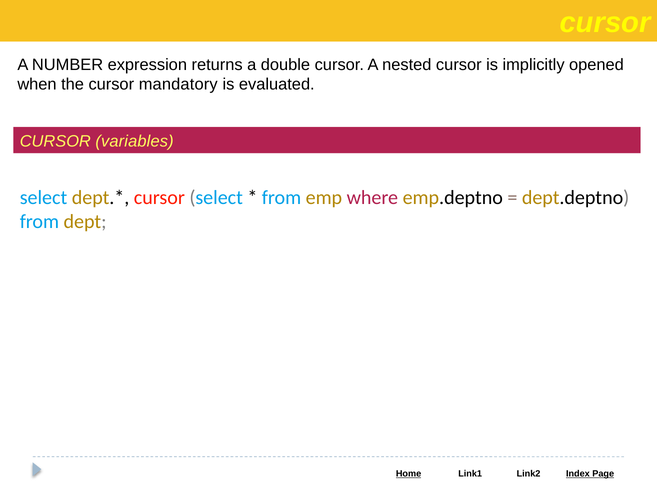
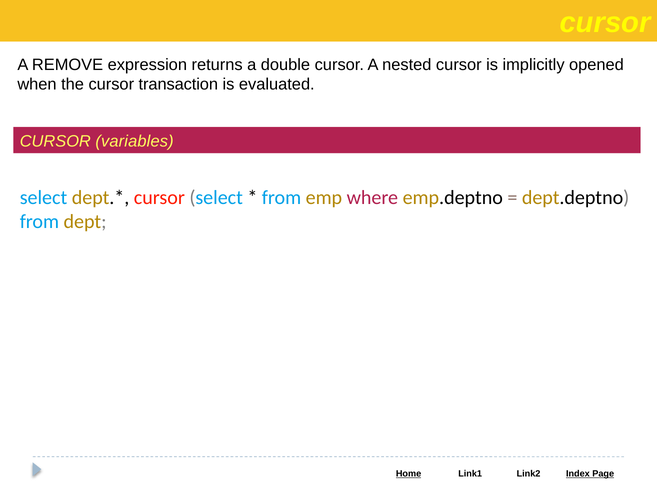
NUMBER: NUMBER -> REMOVE
mandatory: mandatory -> transaction
